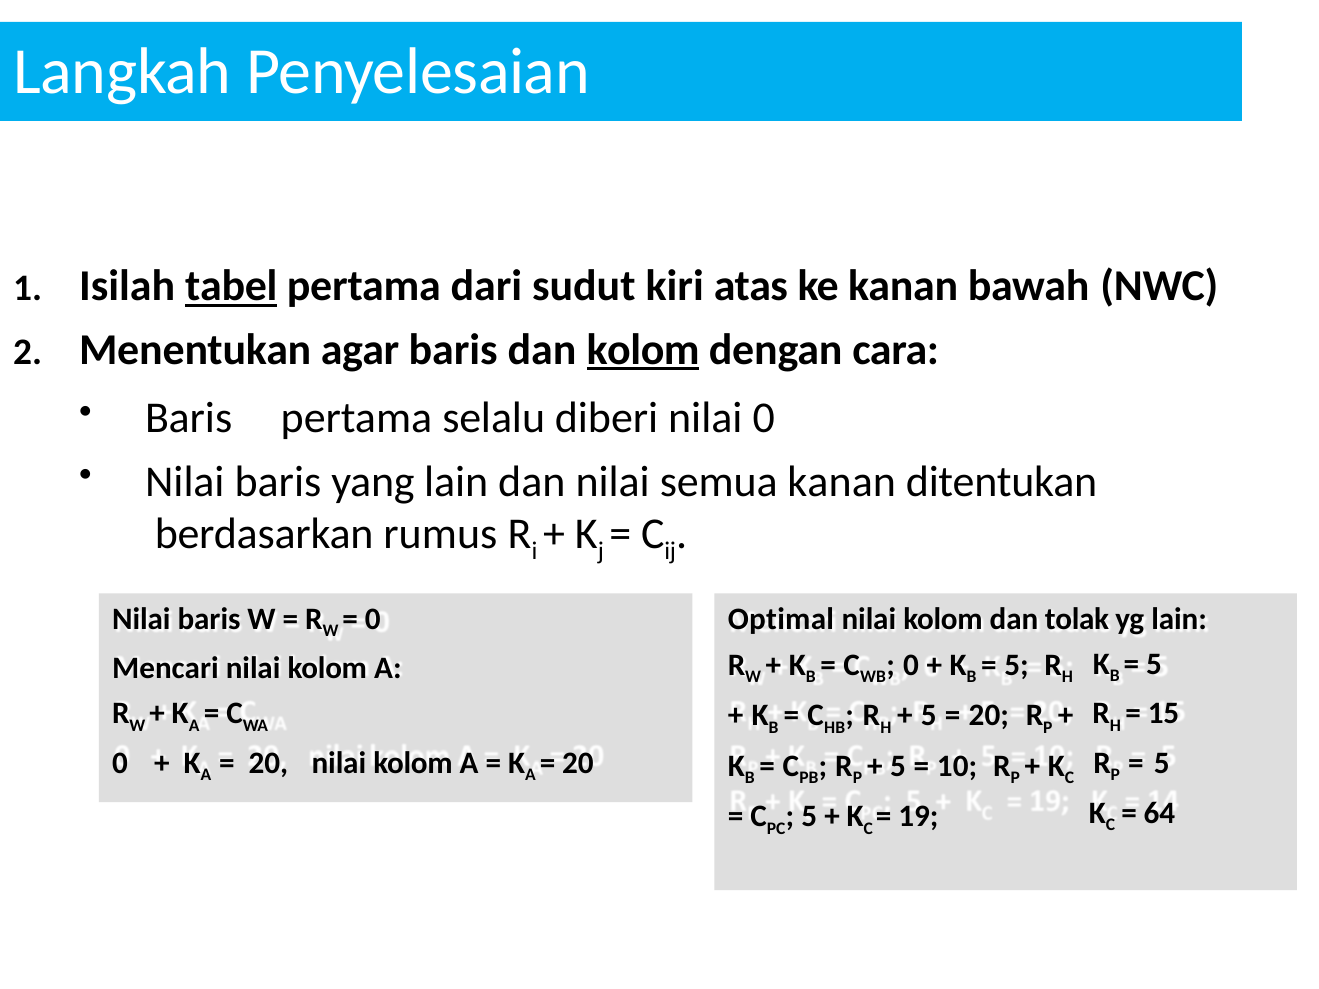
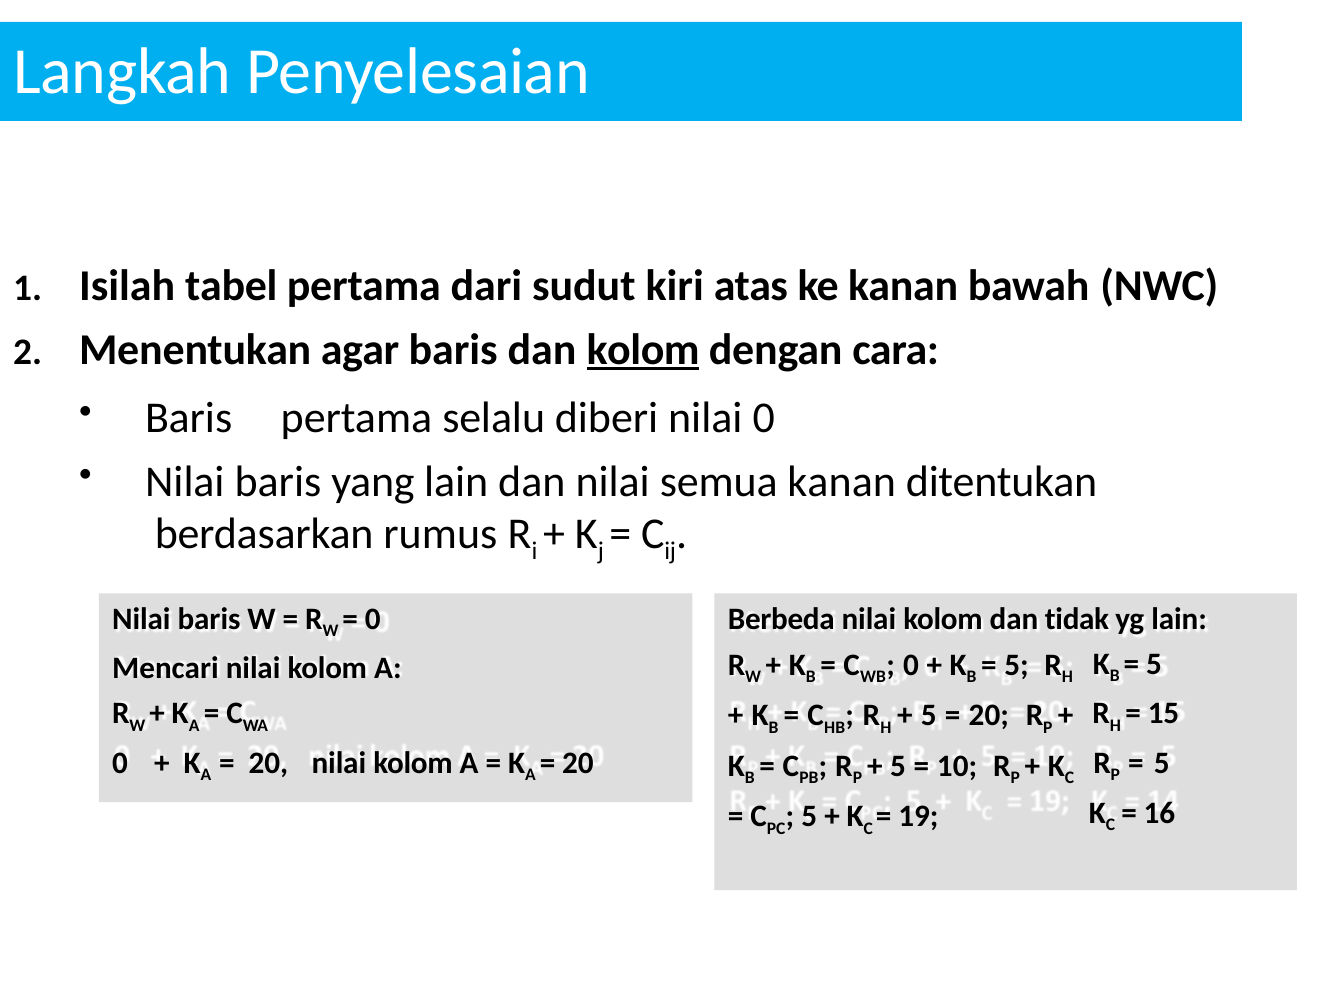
tabel underline: present -> none
Optimal: Optimal -> Berbeda
tolak: tolak -> tidak
64: 64 -> 16
